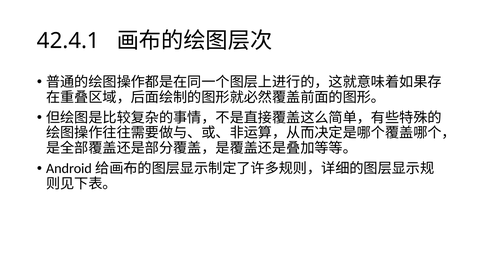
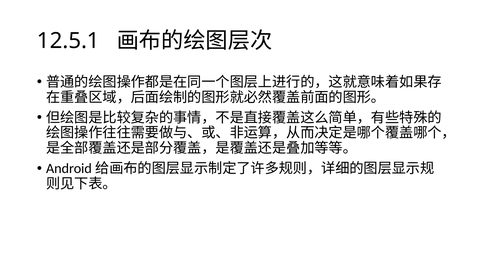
42.4.1: 42.4.1 -> 12.5.1
